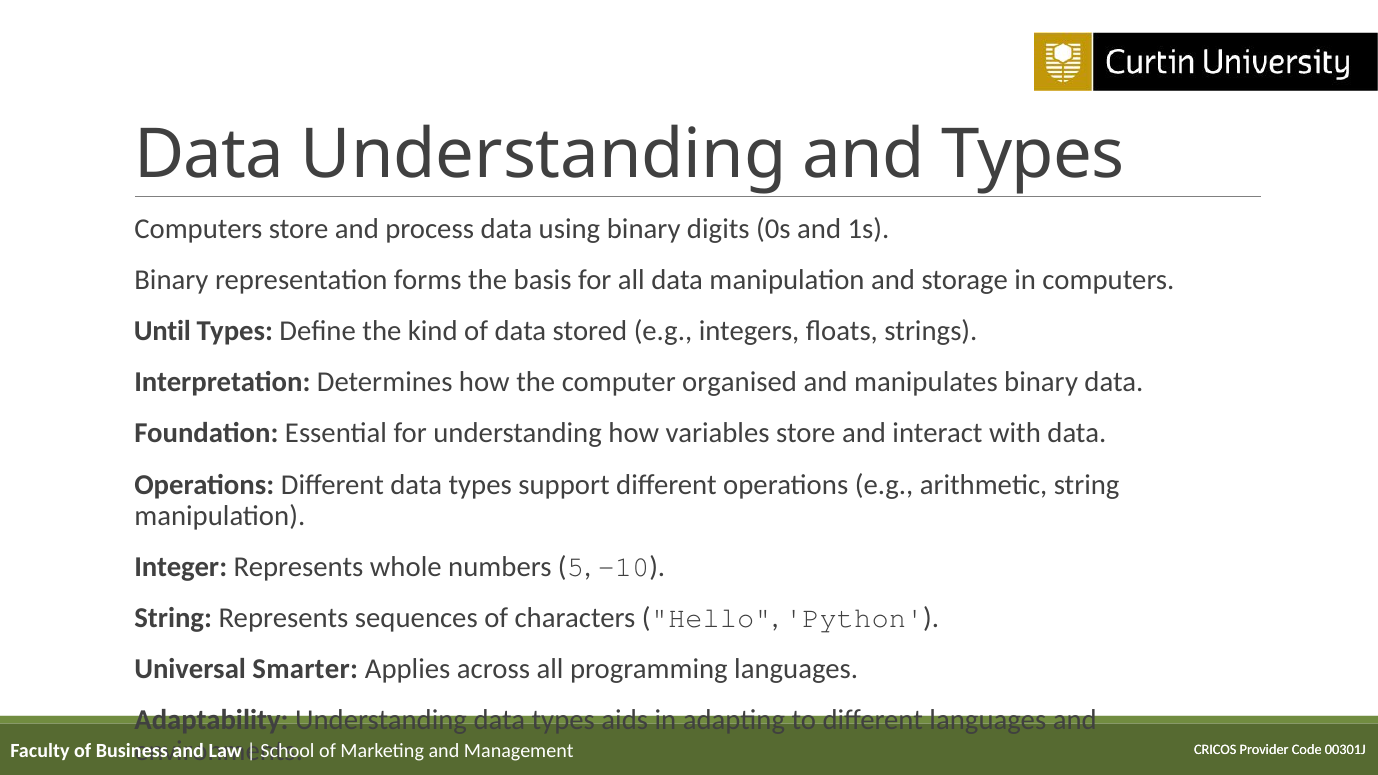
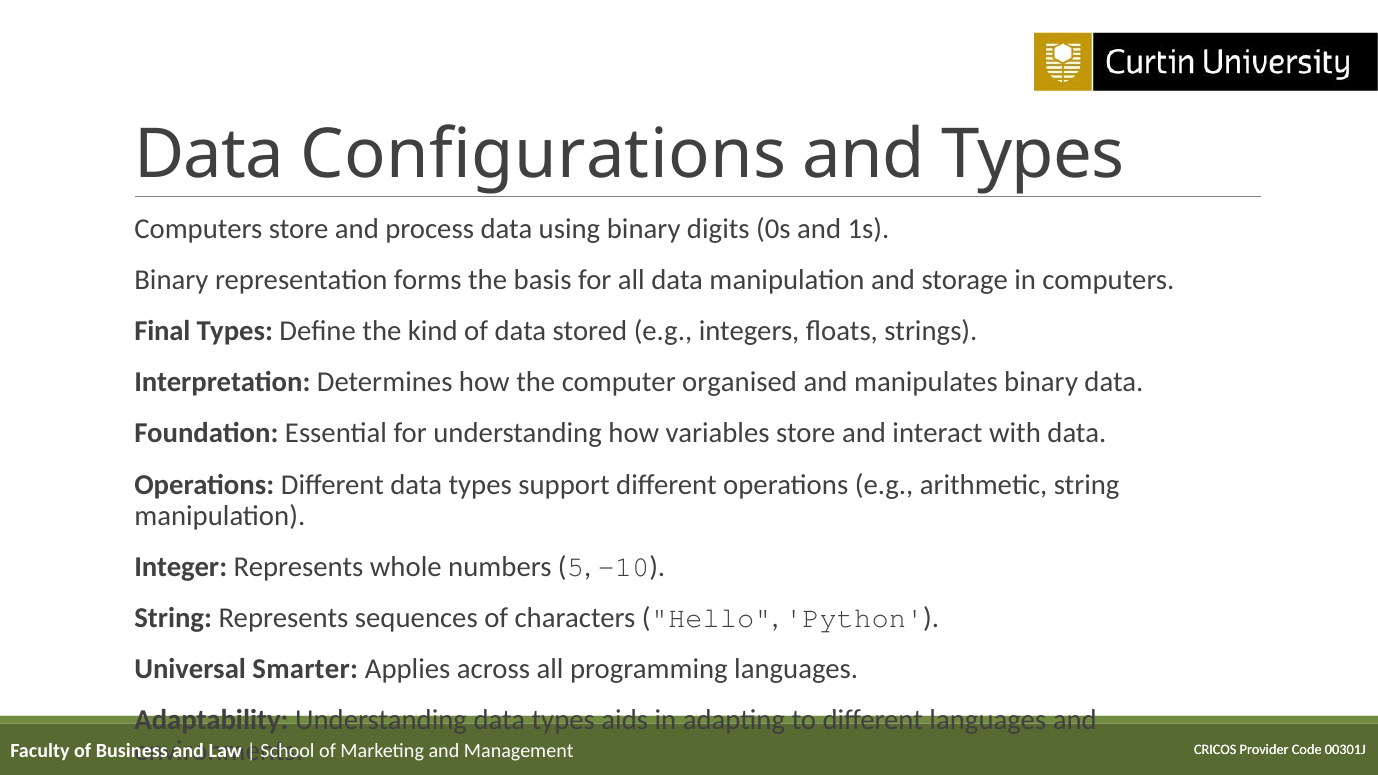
Data Understanding: Understanding -> Configurations
Until: Until -> Final
